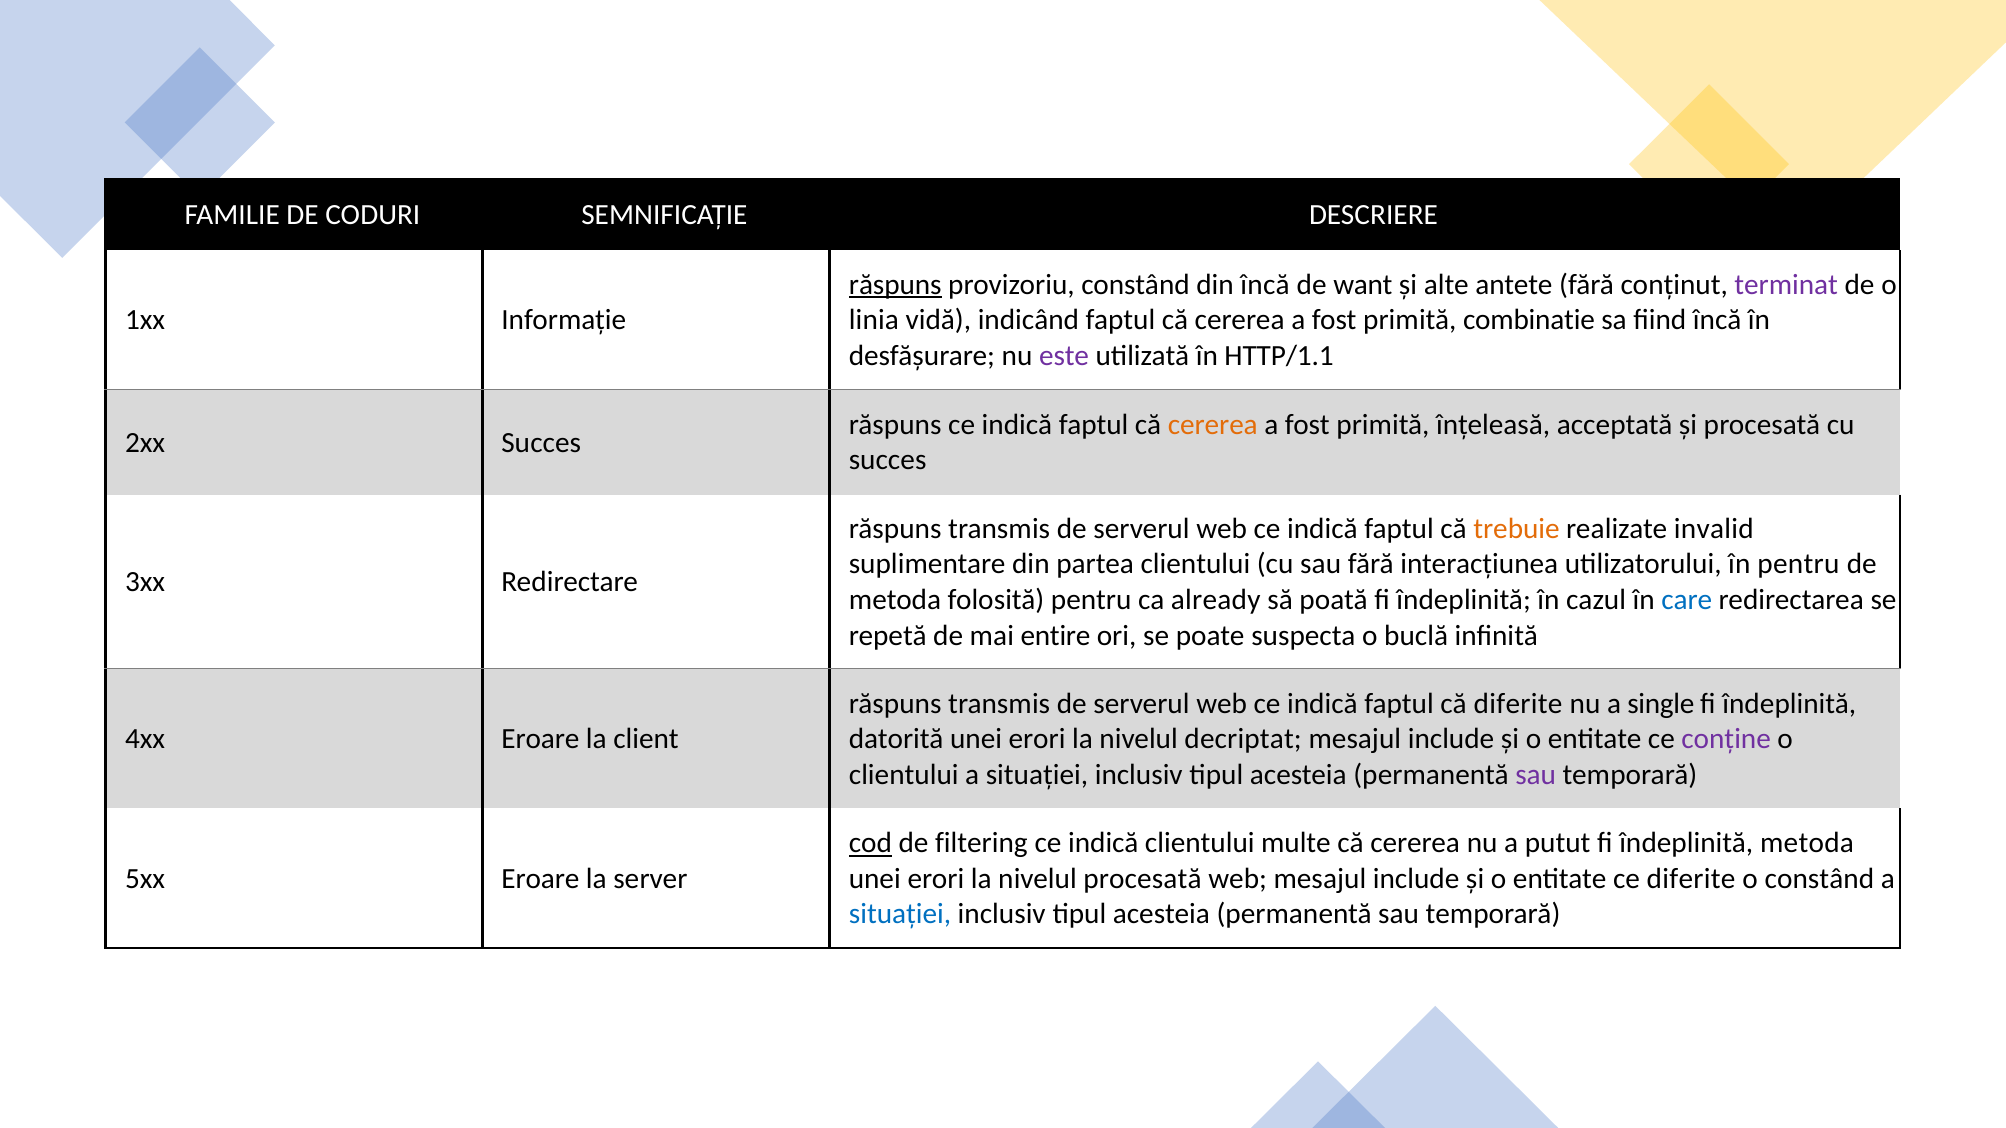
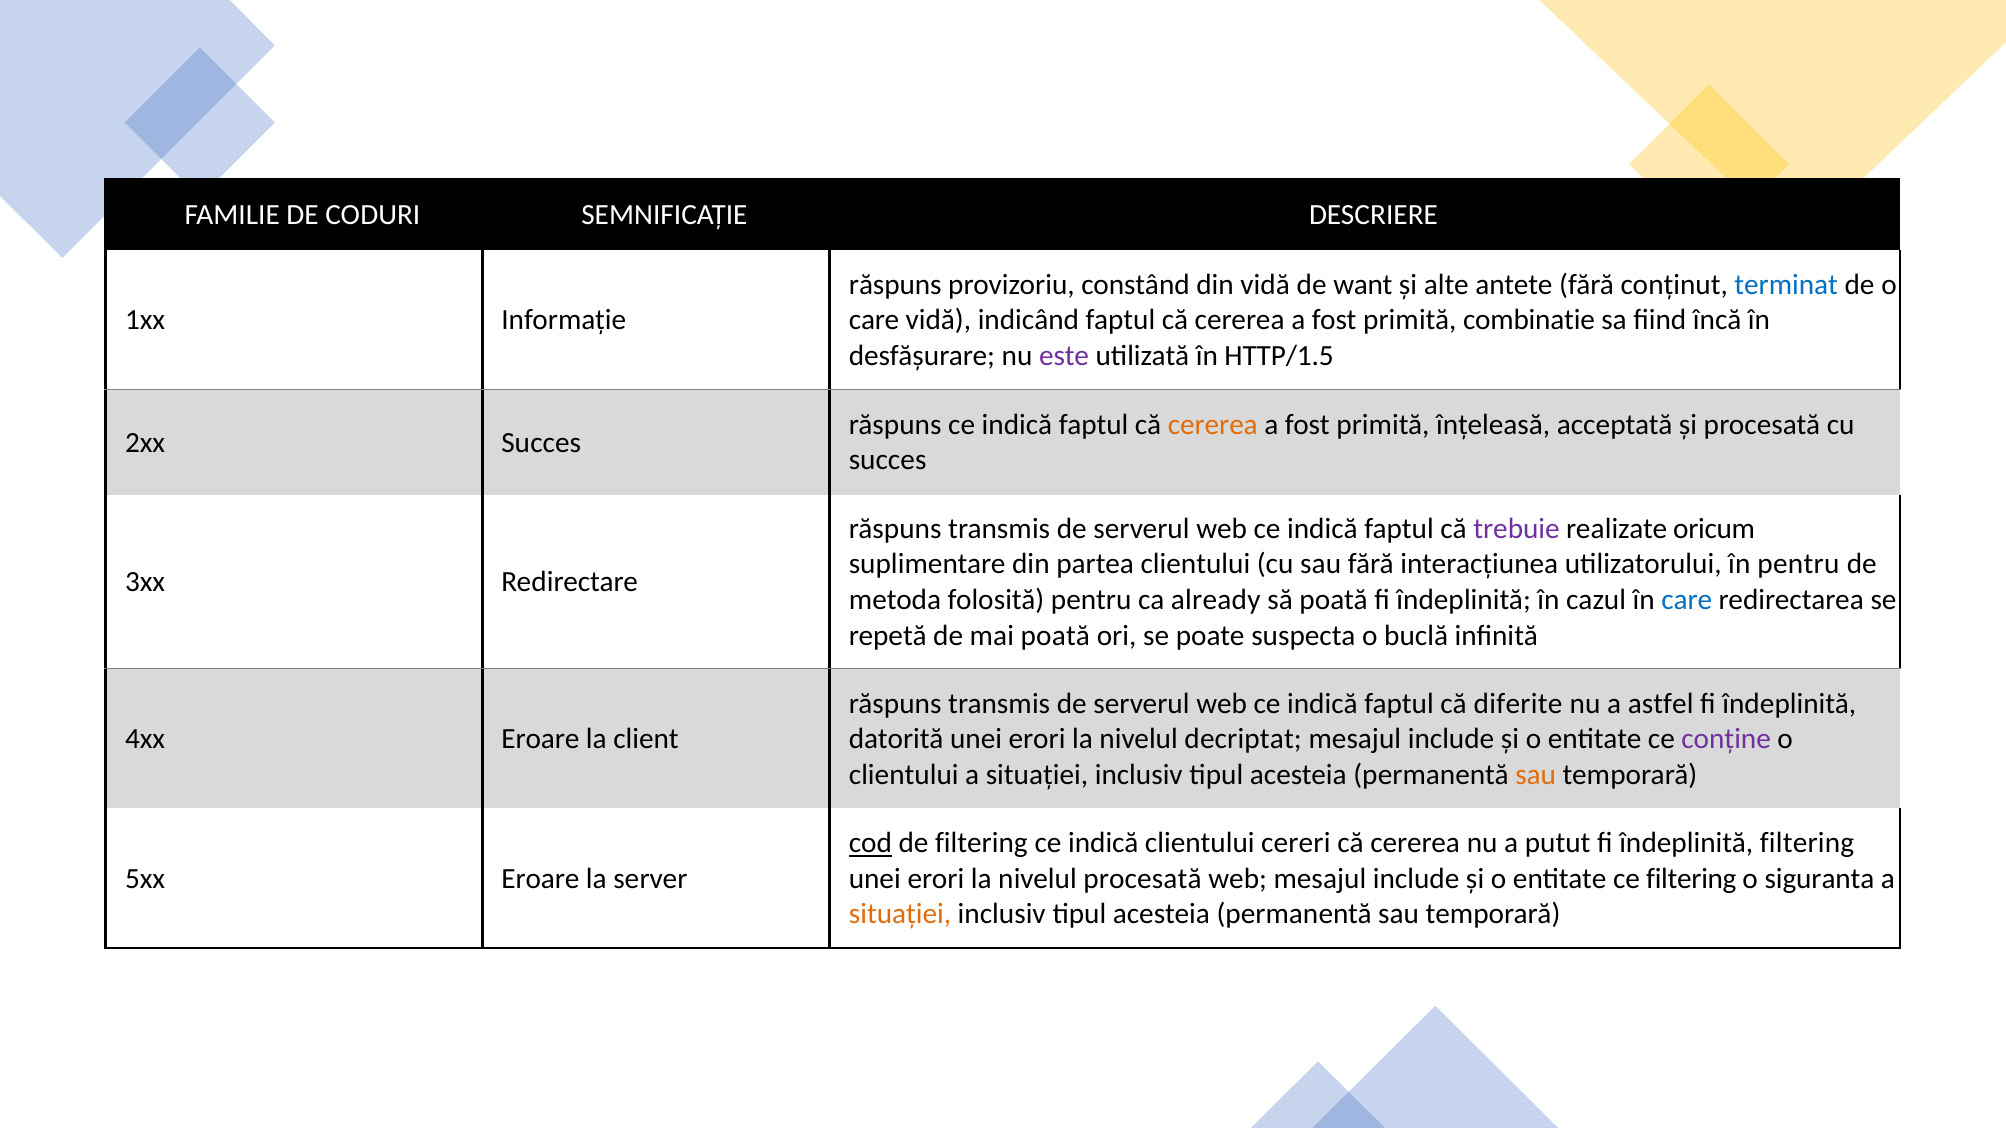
răspuns at (895, 285) underline: present -> none
din încă: încă -> vidă
terminat colour: purple -> blue
linia at (874, 320): linia -> care
HTTP/1.1: HTTP/1.1 -> HTTP/1.5
trebuie colour: orange -> purple
invalid: invalid -> oricum
mai entire: entire -> poată
single: single -> astfel
sau at (1536, 775) colour: purple -> orange
multe: multe -> cereri
îndeplinită metoda: metoda -> filtering
ce diferite: diferite -> filtering
o constând: constând -> siguranta
situației at (900, 915) colour: blue -> orange
